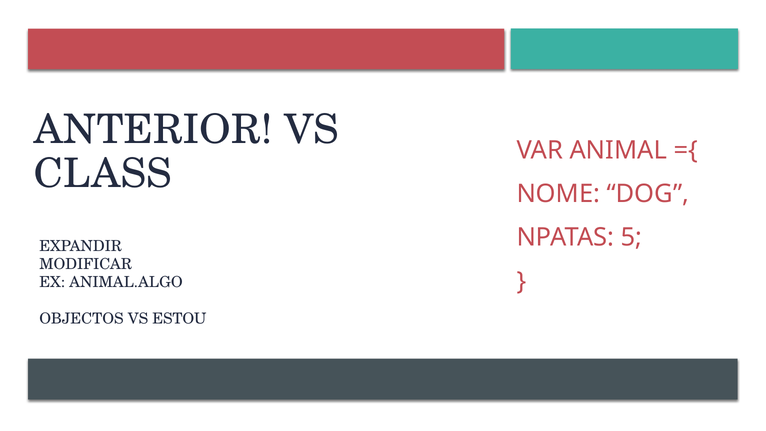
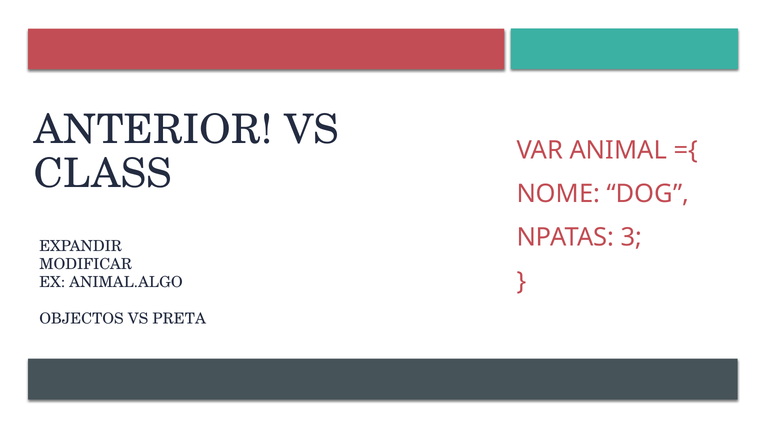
5: 5 -> 3
ESTOU: ESTOU -> PRETA
